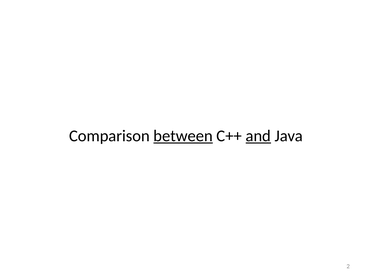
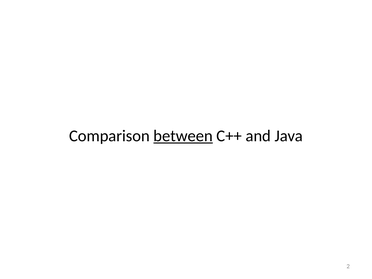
and underline: present -> none
